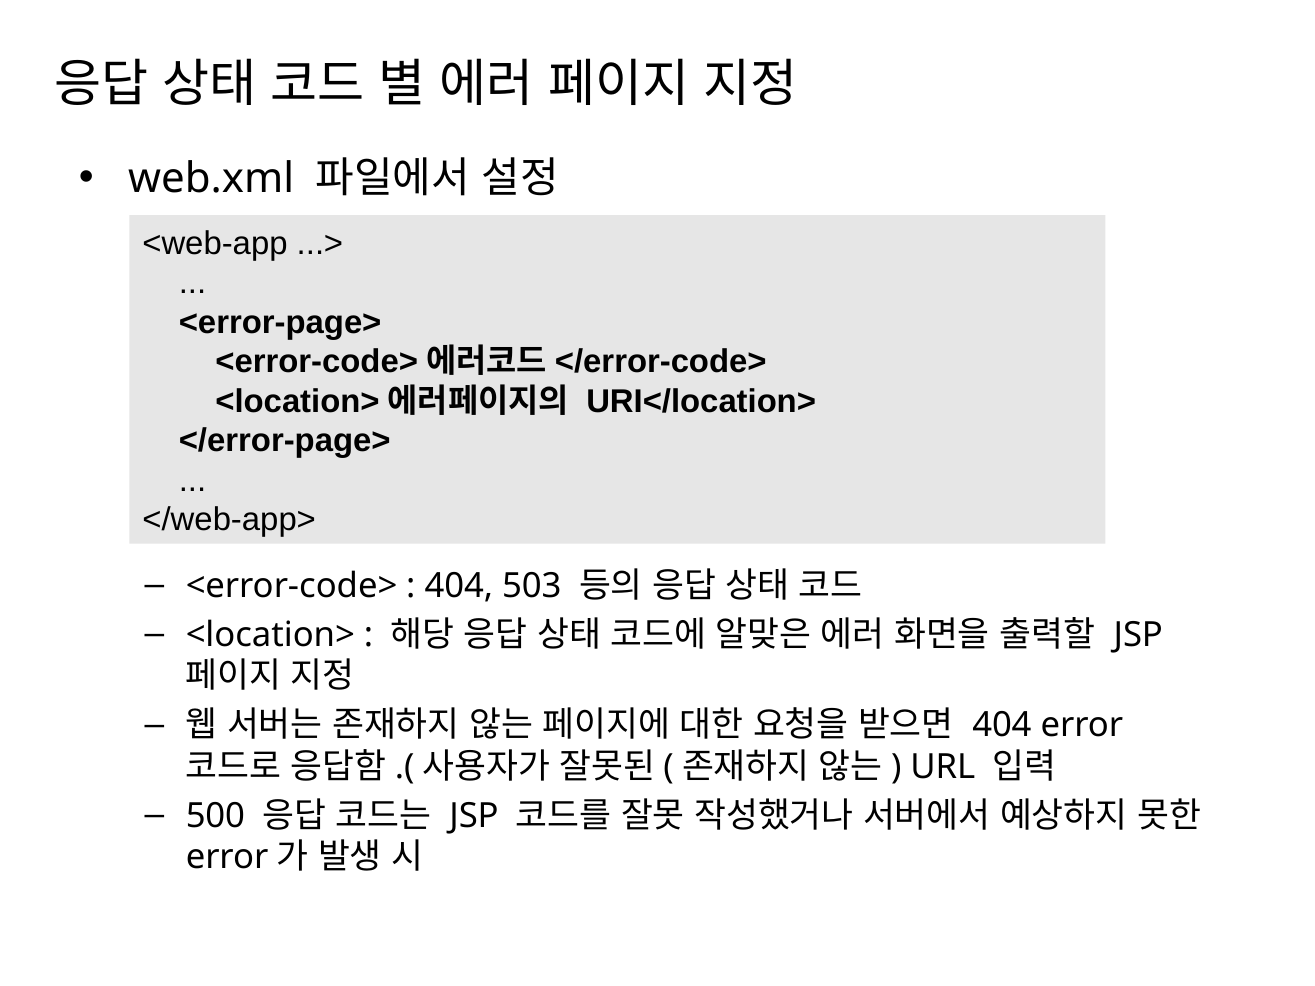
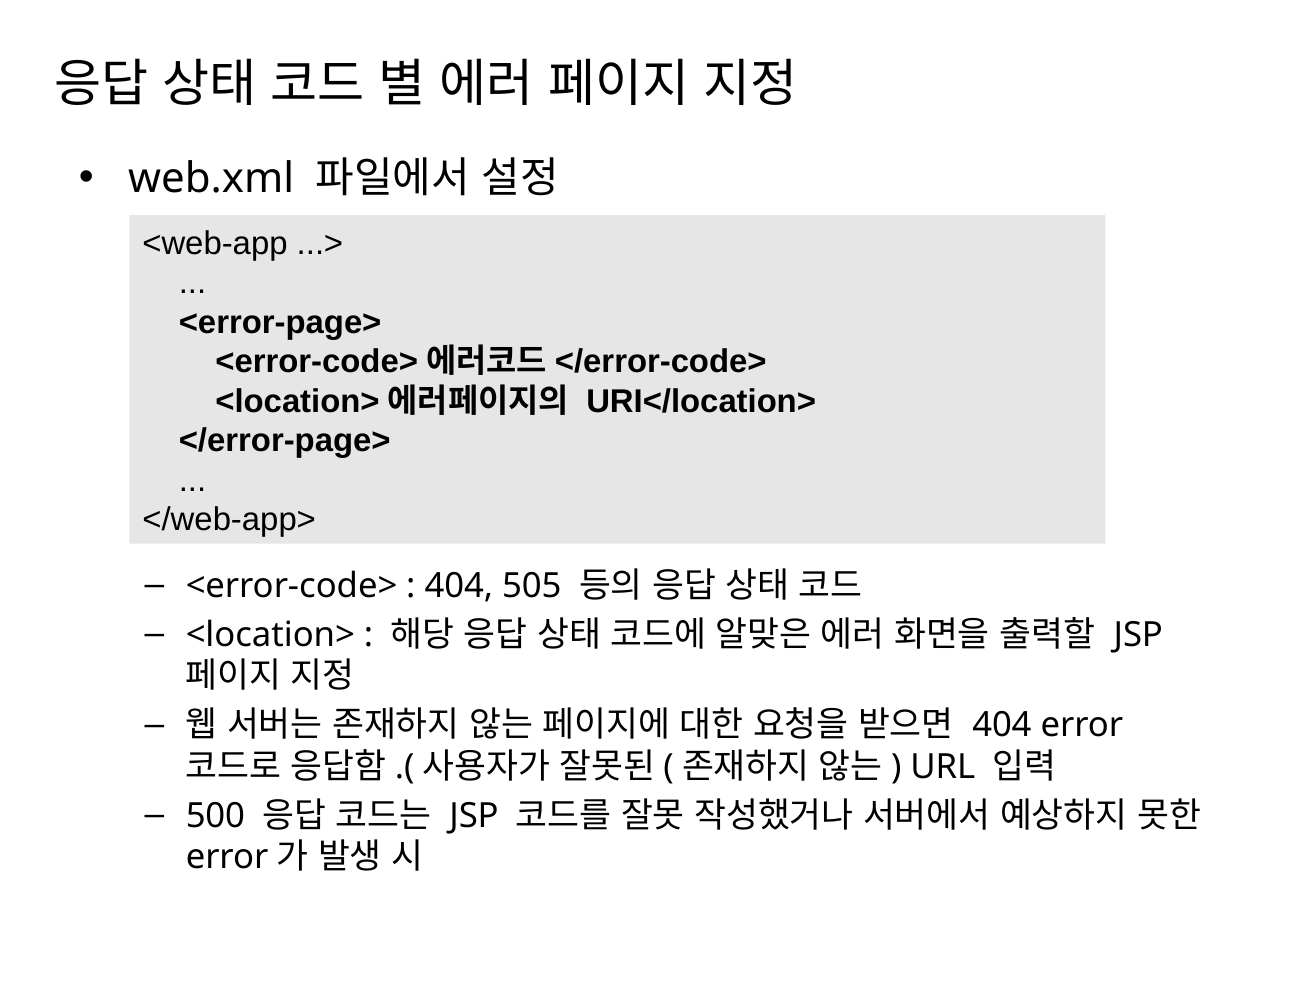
503: 503 -> 505
